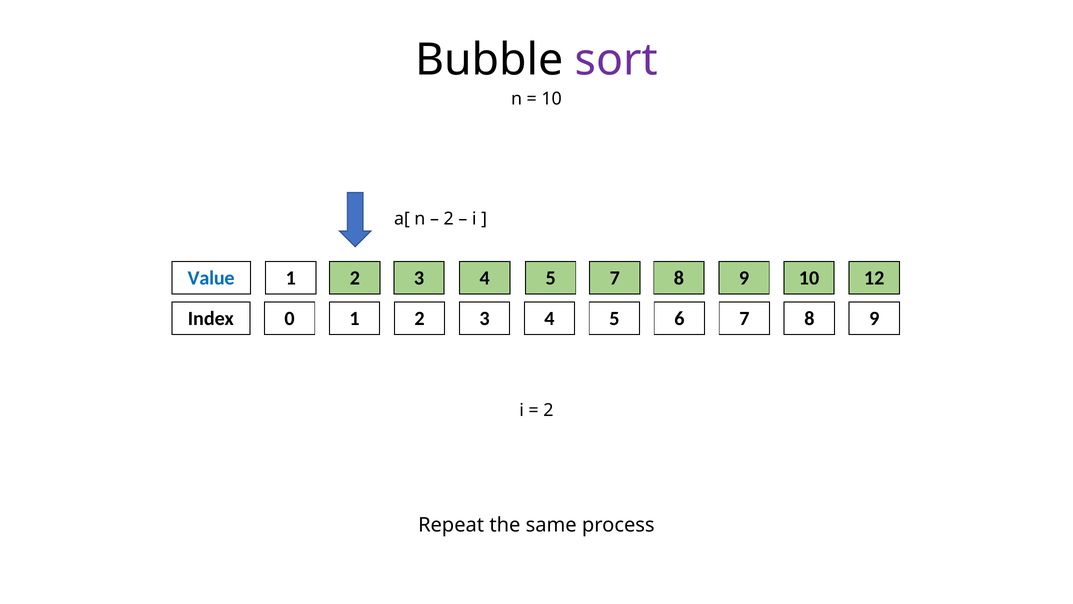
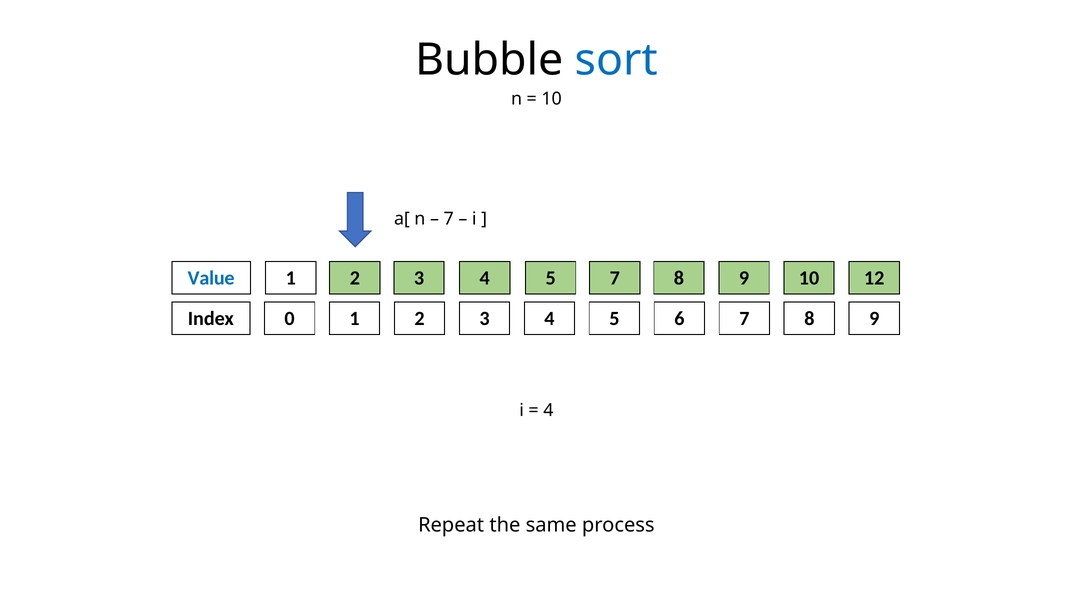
sort colour: purple -> blue
2 at (449, 219): 2 -> 7
2 at (548, 410): 2 -> 4
